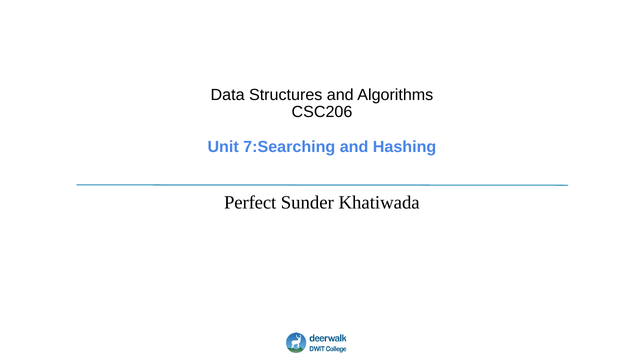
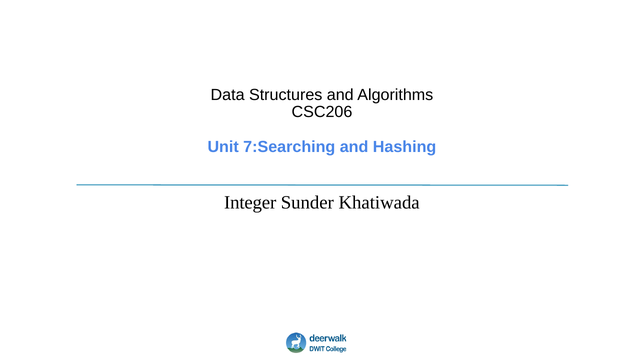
Perfect: Perfect -> Integer
